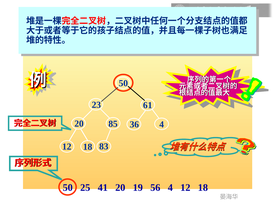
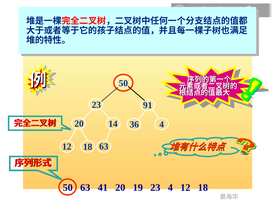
61: 61 -> 91
85: 85 -> 14
18 83: 83 -> 63
50 25: 25 -> 63
19 56: 56 -> 23
